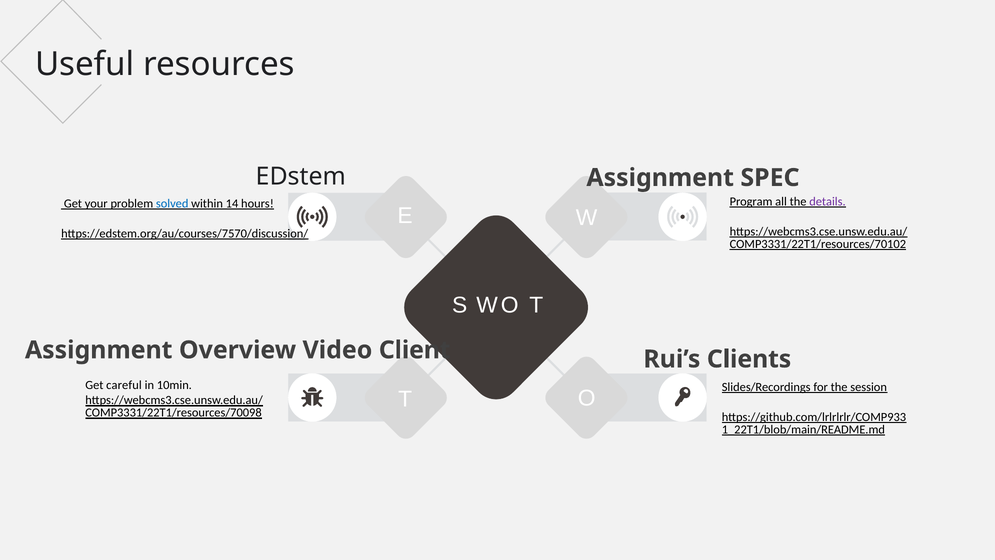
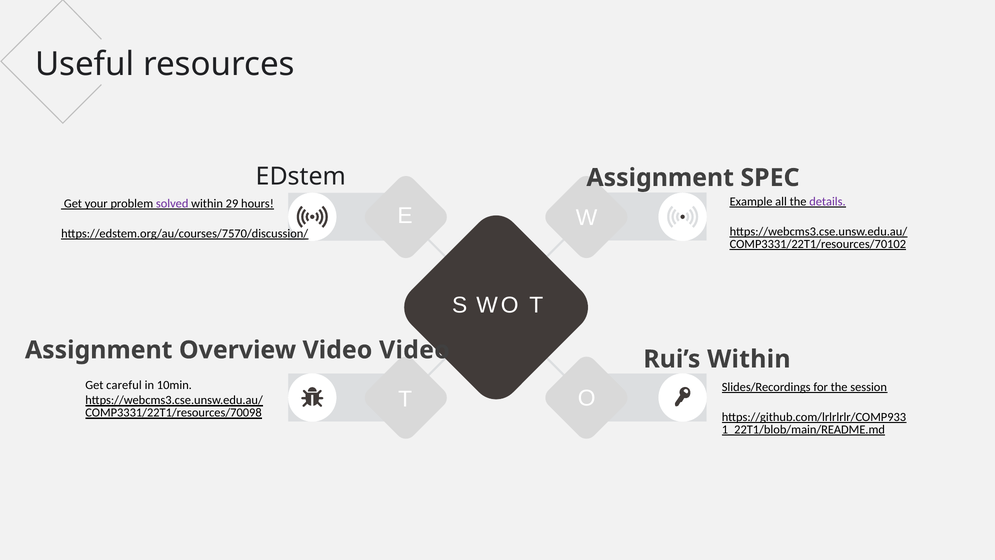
Program: Program -> Example
solved colour: blue -> purple
14: 14 -> 29
Video Client: Client -> Video
Rui’s Clients: Clients -> Within
